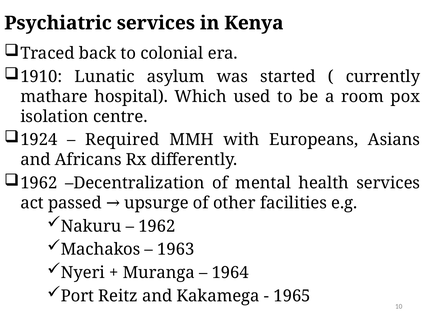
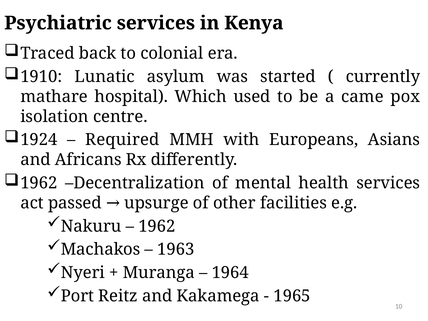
room: room -> came
